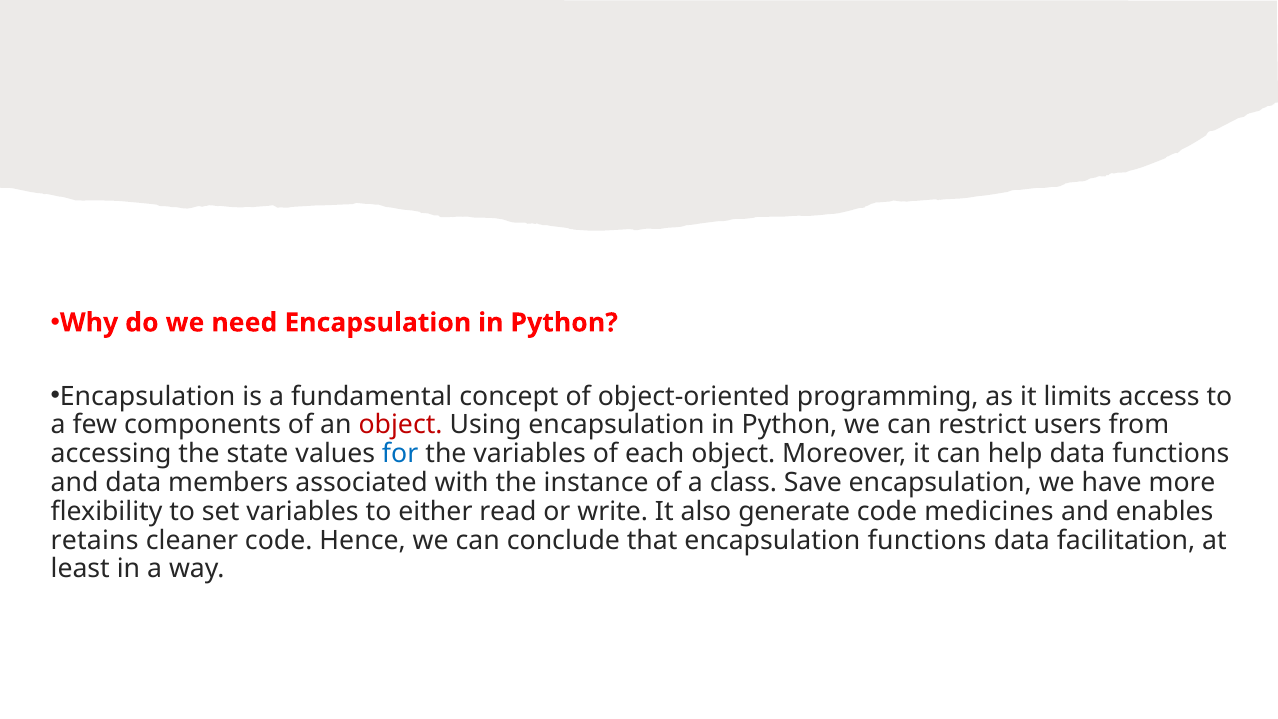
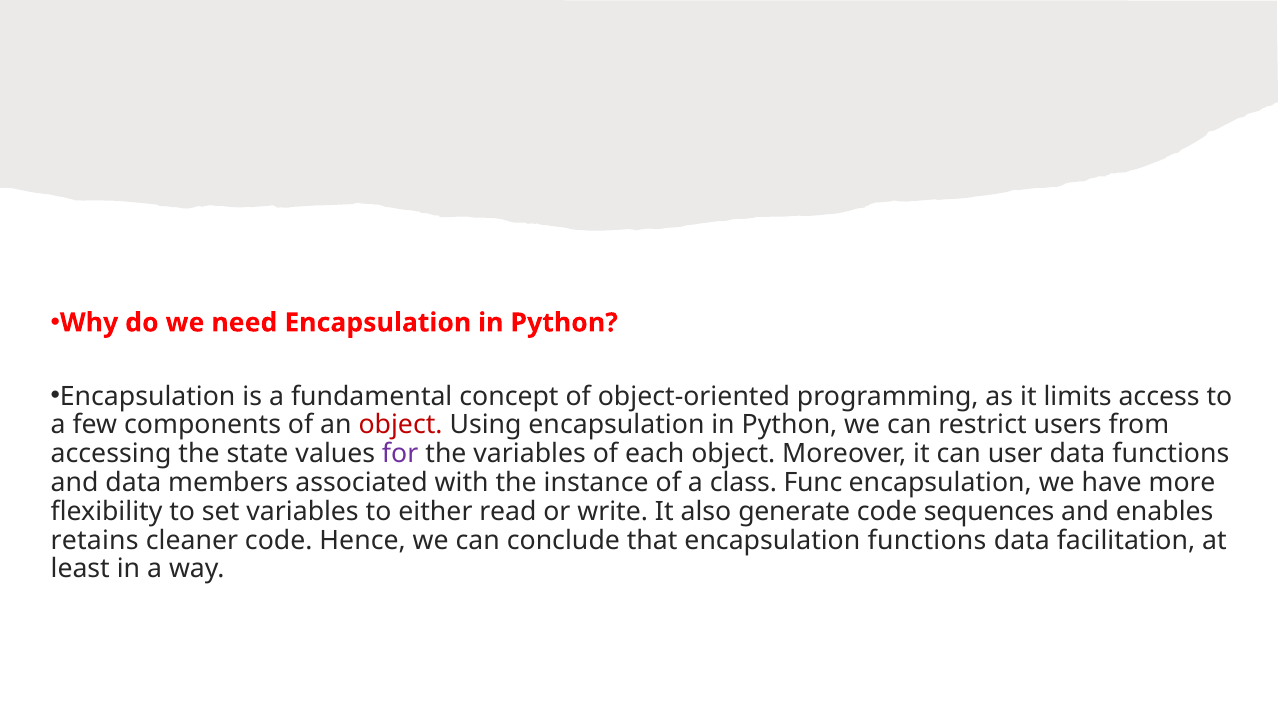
for colour: blue -> purple
help: help -> user
Save: Save -> Func
medicines: medicines -> sequences
